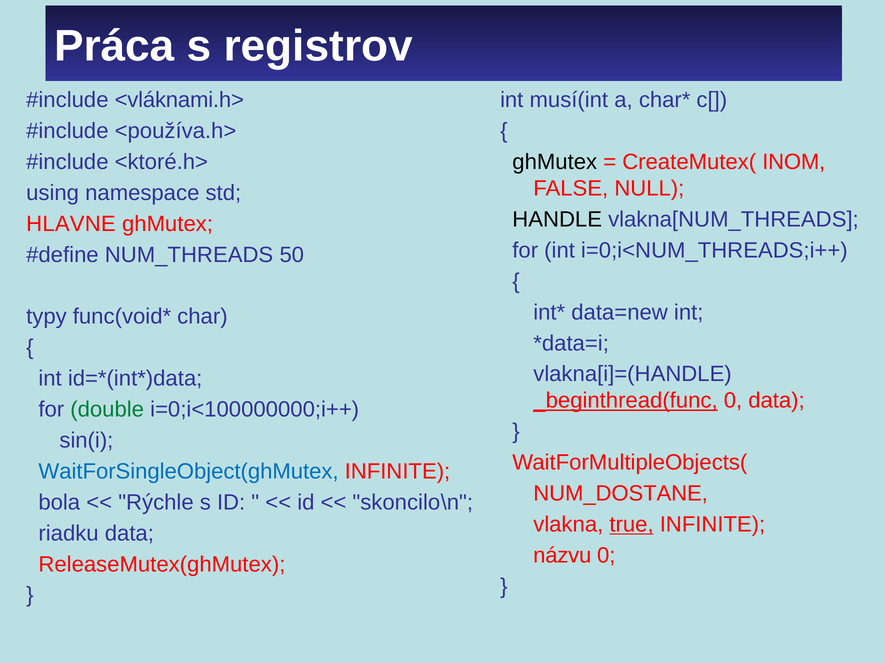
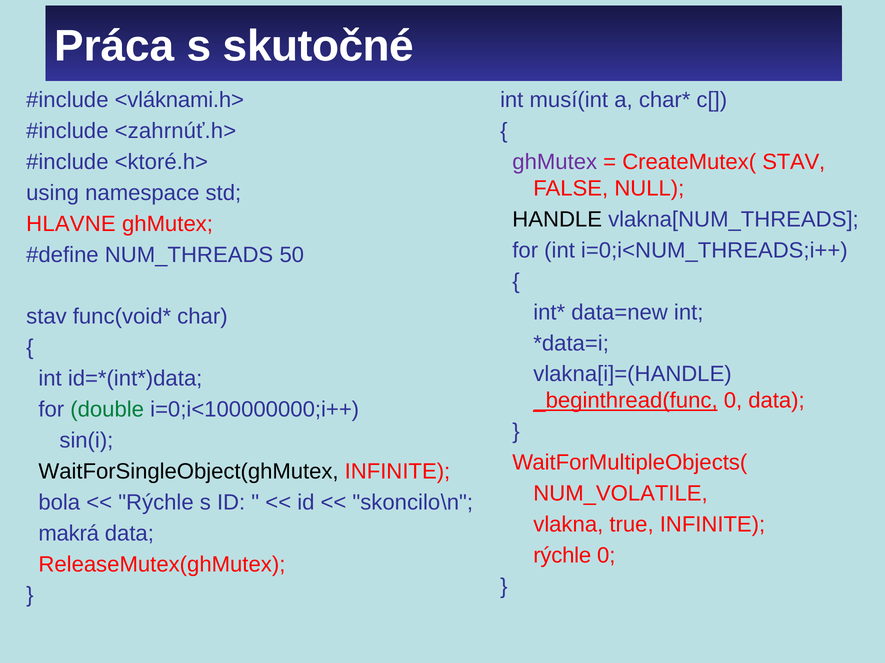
registrov: registrov -> skutočné
<používa.h>: <používa.h> -> <zahrnúť.h>
ghMutex at (555, 162) colour: black -> purple
CreateMutex( INOM: INOM -> STAV
typy at (46, 317): typy -> stav
WaitForSingleObject(ghMutex colour: blue -> black
NUM_DOSTANE: NUM_DOSTANE -> NUM_VOLATILE
true underline: present -> none
riadku: riadku -> makrá
názvu at (562, 556): názvu -> rýchle
